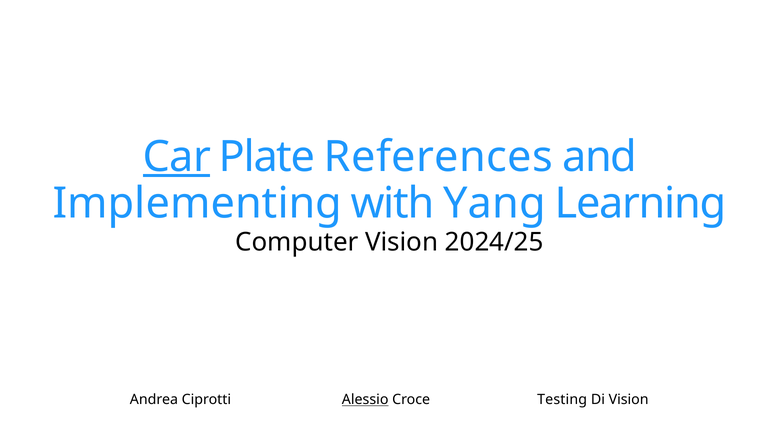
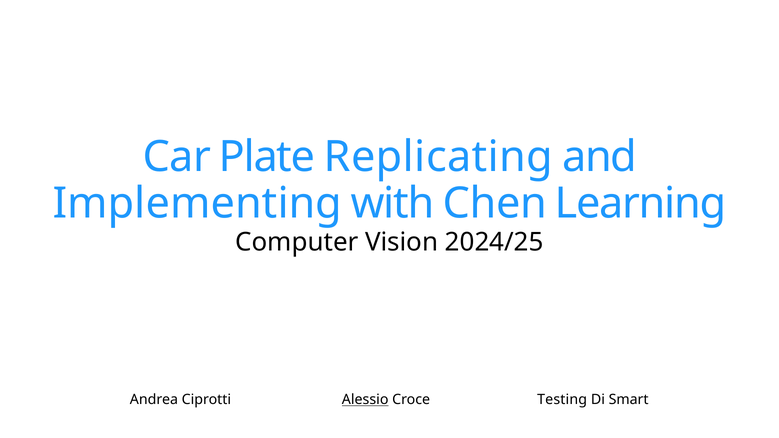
Car underline: present -> none
References: References -> Replicating
Yang: Yang -> Chen
Di Vision: Vision -> Smart
